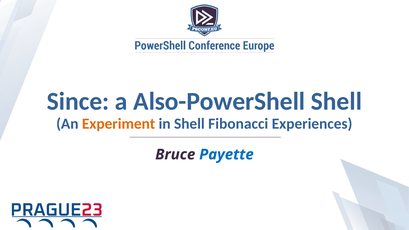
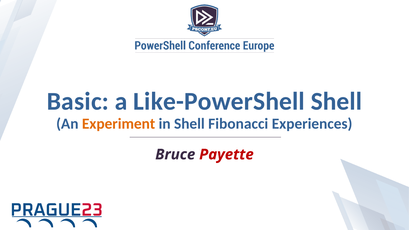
Since: Since -> Basic
Also-PowerShell: Also-PowerShell -> Like-PowerShell
Payette colour: blue -> red
